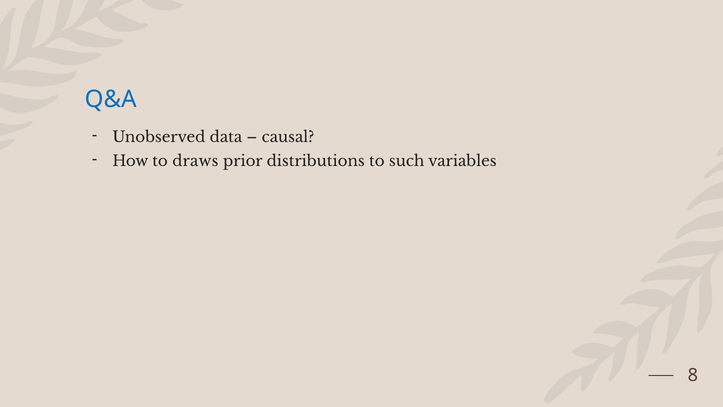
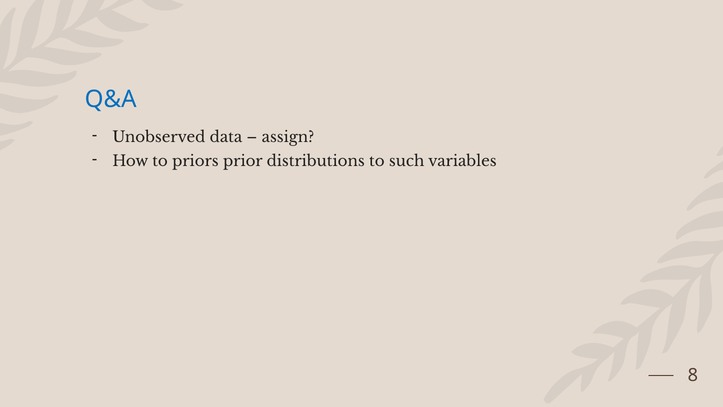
causal: causal -> assign
draws: draws -> priors
